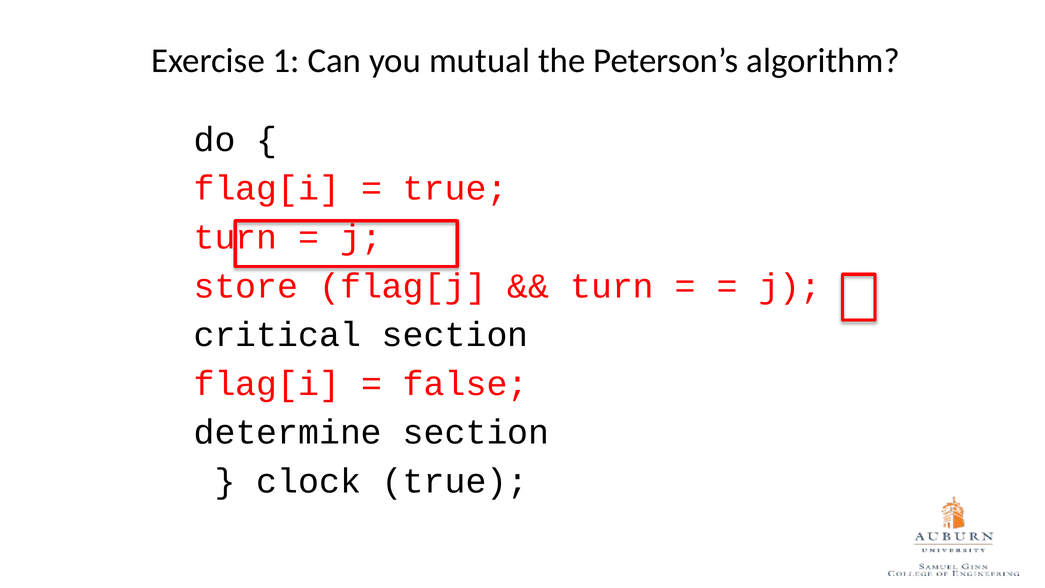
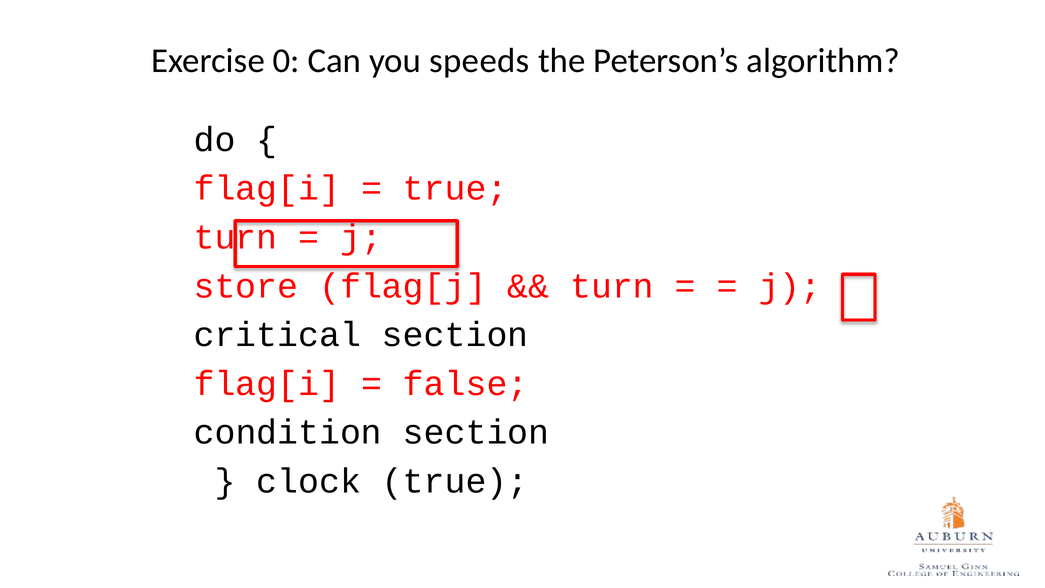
1: 1 -> 0
mutual: mutual -> speeds
determine: determine -> condition
